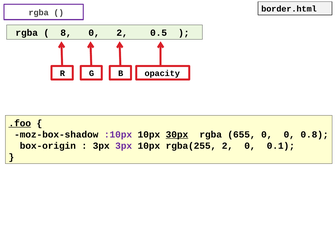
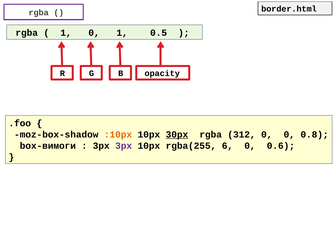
8 at (66, 33): 8 -> 1
0 2: 2 -> 1
.foo underline: present -> none
:10px colour: purple -> orange
655: 655 -> 312
box-origin: box-origin -> box-вимоги
rgba(255 2: 2 -> 6
0.1: 0.1 -> 0.6
